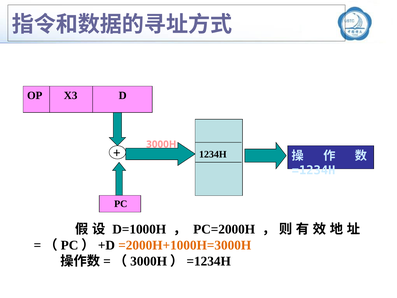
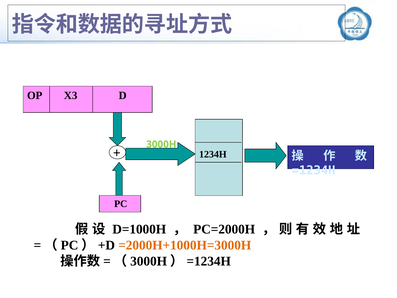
3000H colour: pink -> light green
